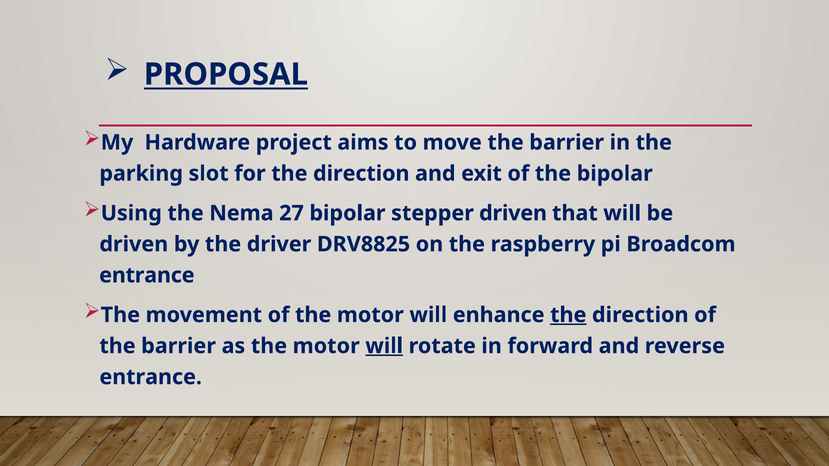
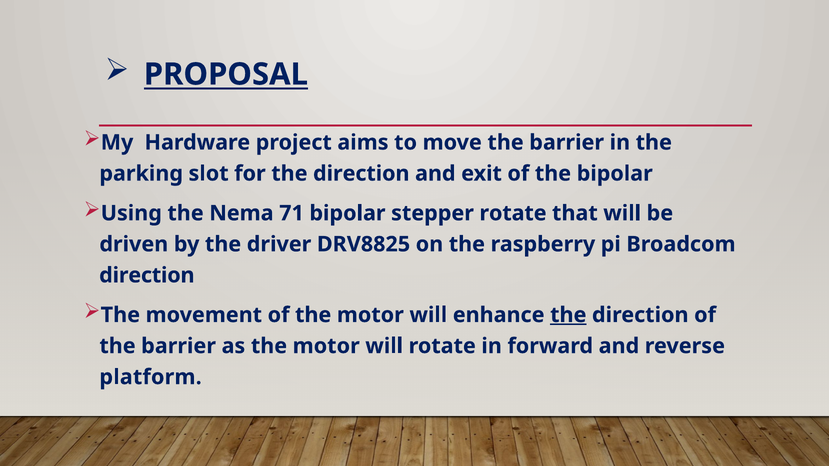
27: 27 -> 71
stepper driven: driven -> rotate
entrance at (147, 275): entrance -> direction
will at (384, 346) underline: present -> none
entrance at (151, 377): entrance -> platform
